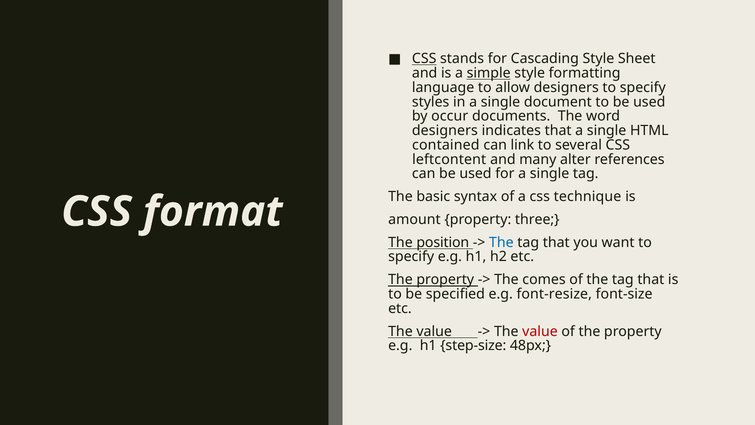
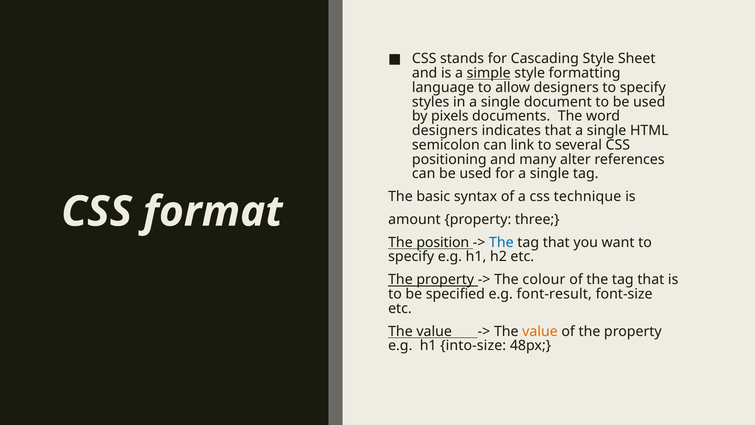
CSS at (424, 59) underline: present -> none
occur: occur -> pixels
contained: contained -> semicolon
leftcontent: leftcontent -> positioning
comes: comes -> colour
font-resize: font-resize -> font-result
value at (540, 331) colour: red -> orange
step-size: step-size -> into-size
